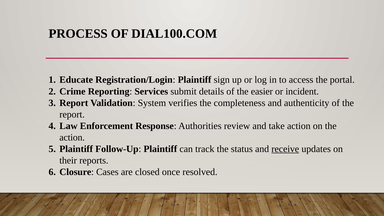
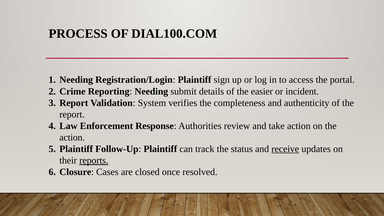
Educate at (76, 80): Educate -> Needing
Reporting Services: Services -> Needing
reports underline: none -> present
